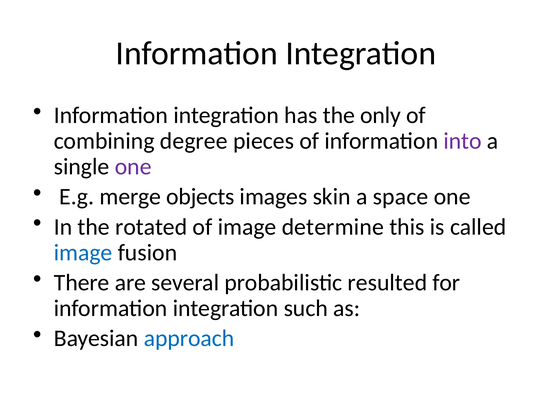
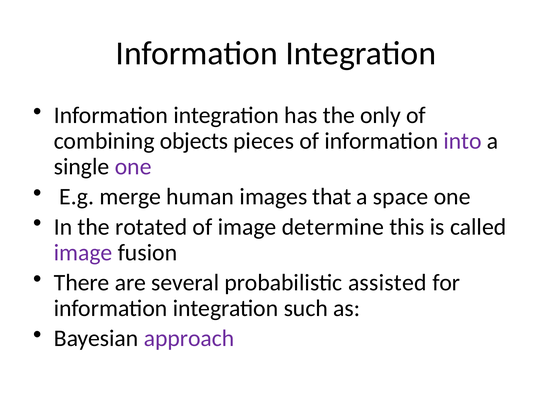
degree: degree -> objects
objects: objects -> human
skin: skin -> that
image at (83, 253) colour: blue -> purple
resulted: resulted -> assisted
approach colour: blue -> purple
